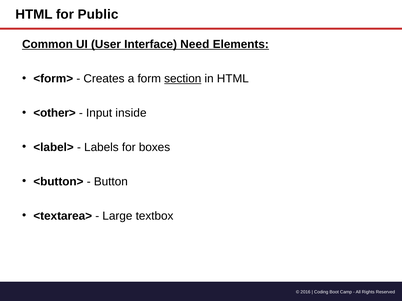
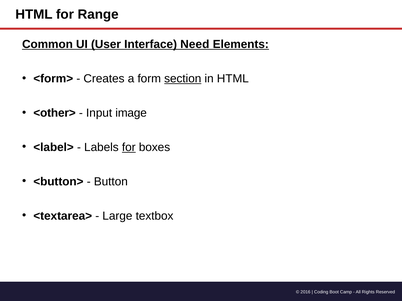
Public: Public -> Range
inside: inside -> image
for at (129, 147) underline: none -> present
